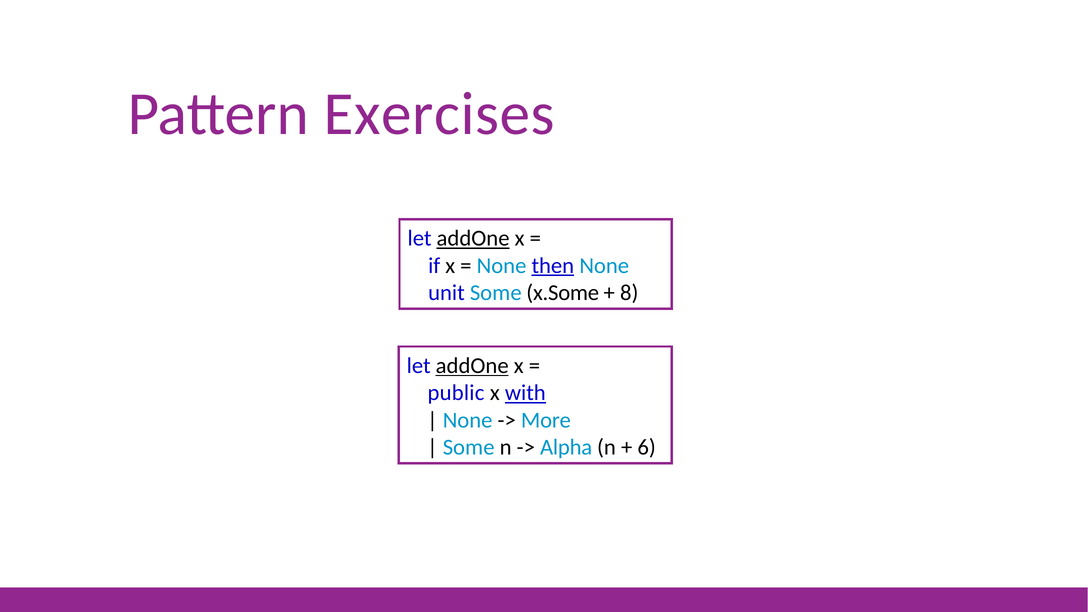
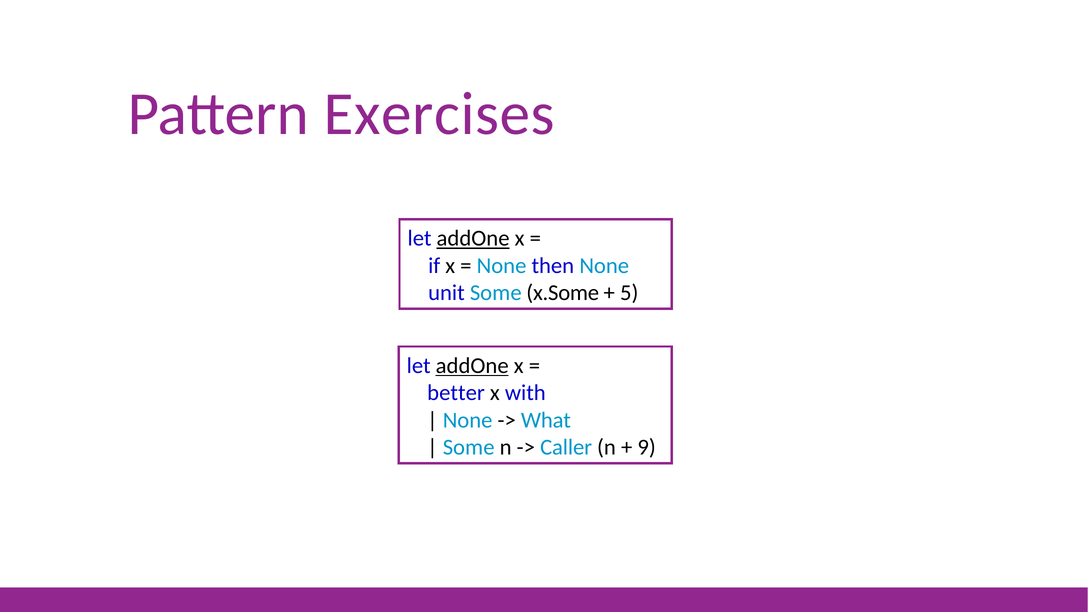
then underline: present -> none
8: 8 -> 5
public: public -> better
with underline: present -> none
More: More -> What
Alpha: Alpha -> Caller
6: 6 -> 9
